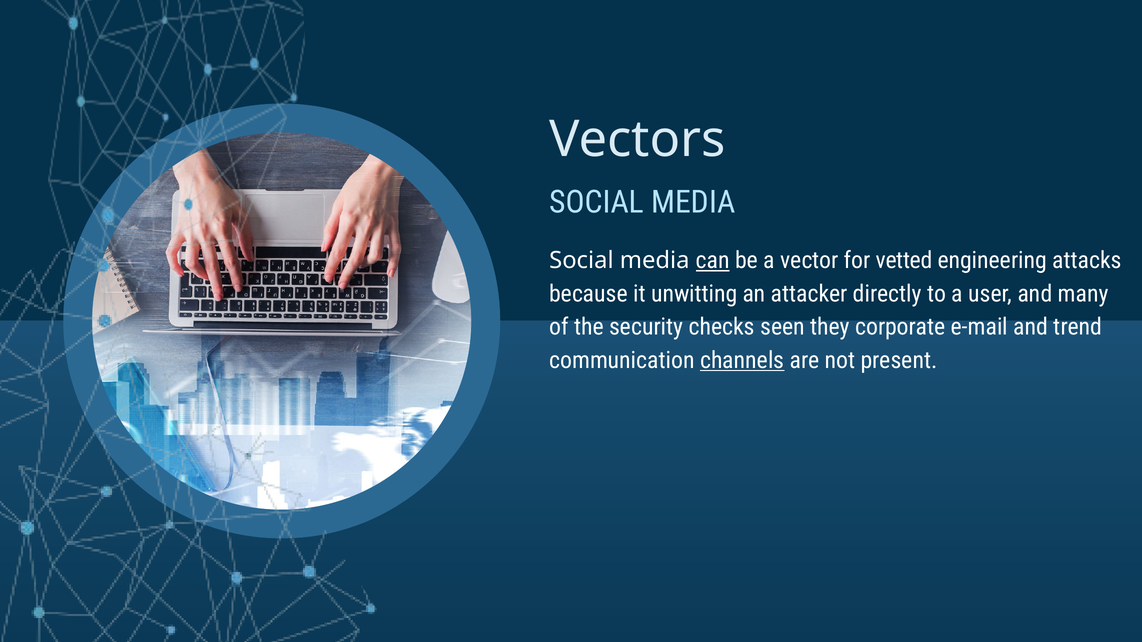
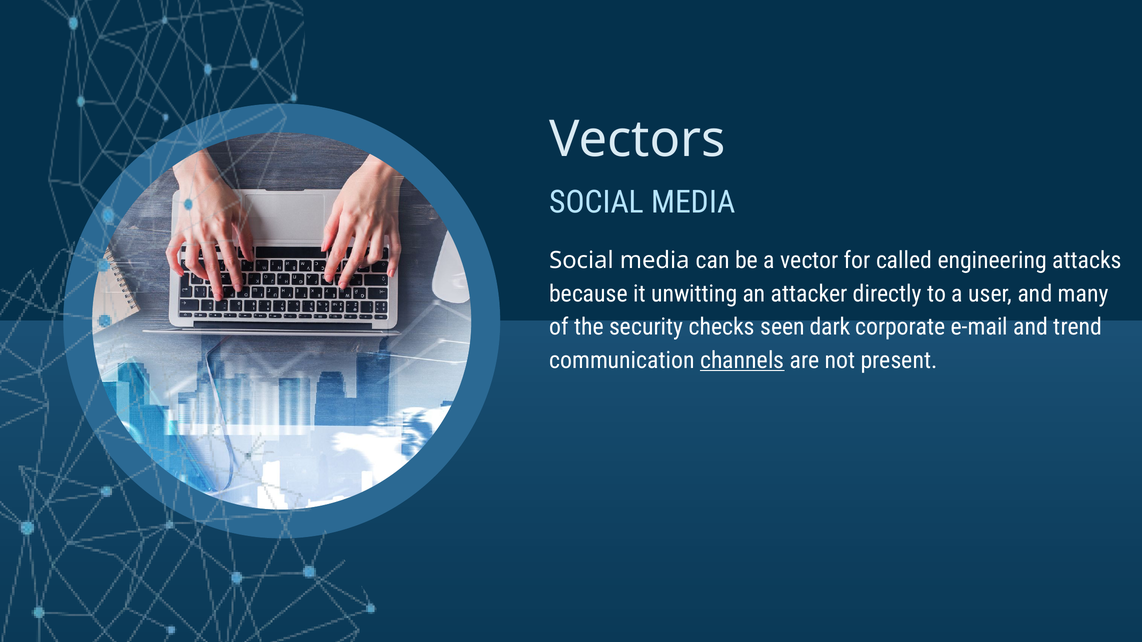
can underline: present -> none
vetted: vetted -> called
they: they -> dark
